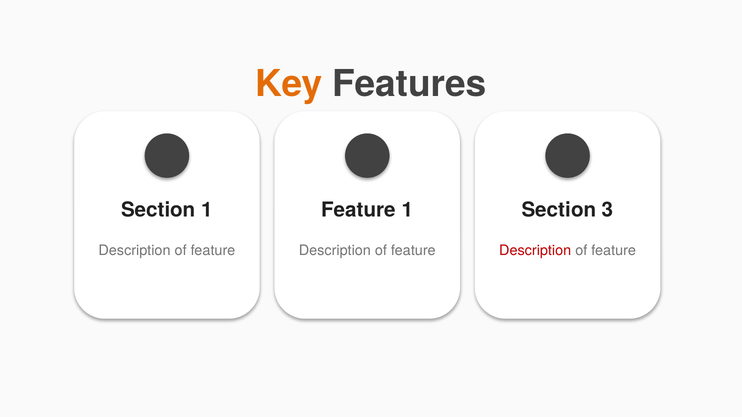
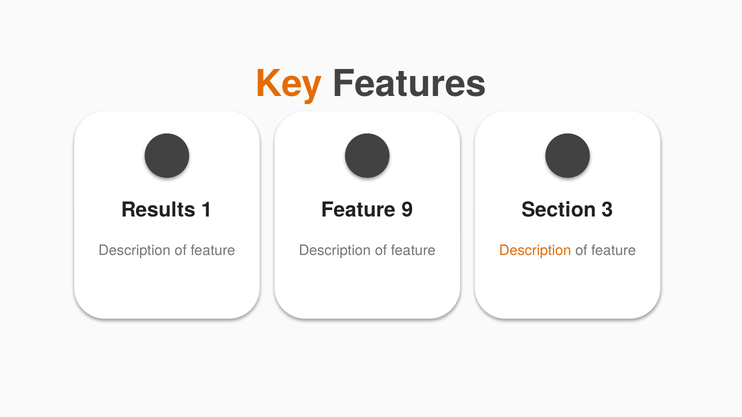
Section at (158, 210): Section -> Results
Feature 1: 1 -> 9
Description at (535, 251) colour: red -> orange
